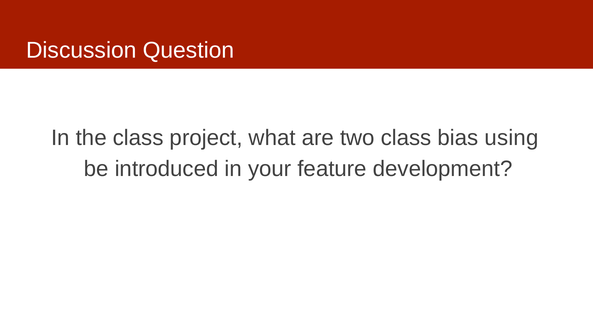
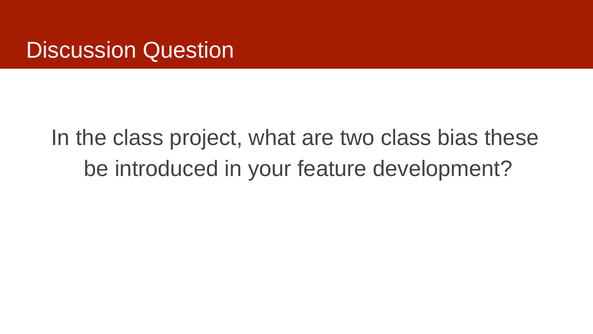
using: using -> these
